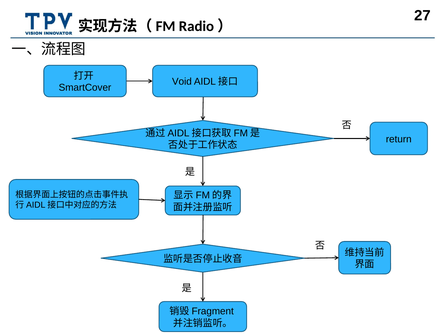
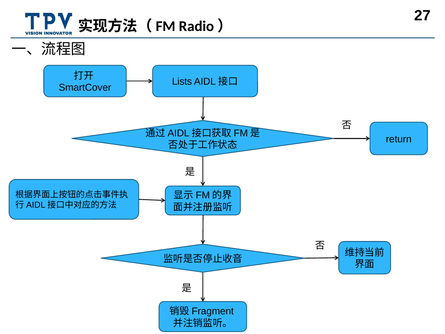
Void: Void -> Lists
